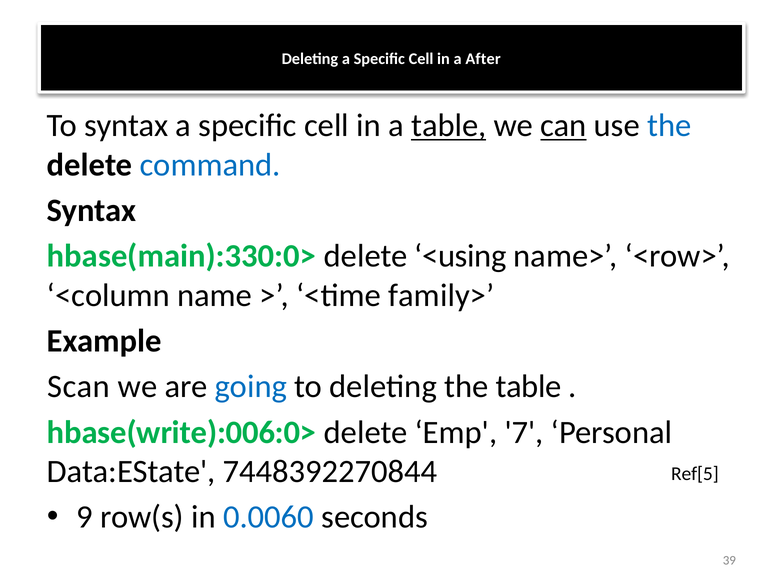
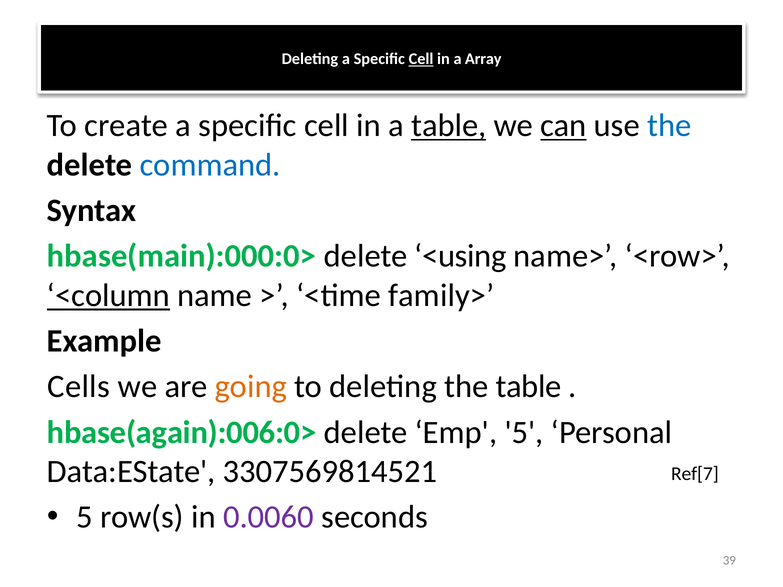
Cell at (421, 59) underline: none -> present
After: After -> Array
To syntax: syntax -> create
hbase(main):330:0>: hbase(main):330:0> -> hbase(main):000:0>
<column underline: none -> present
Scan: Scan -> Cells
going colour: blue -> orange
hbase(write):006:0>: hbase(write):006:0> -> hbase(again):006:0>
Emp 7: 7 -> 5
7448392270844: 7448392270844 -> 3307569814521
Ref[5: Ref[5 -> Ref[7
9 at (85, 517): 9 -> 5
0.0060 colour: blue -> purple
